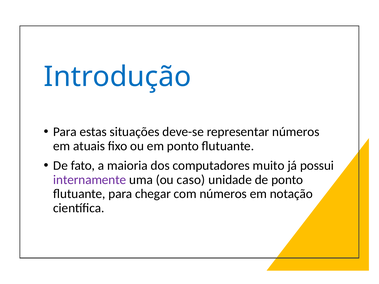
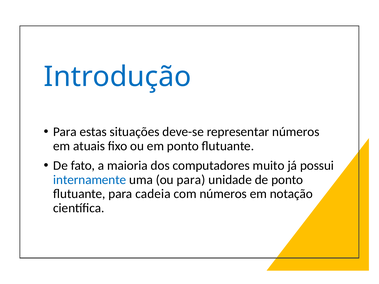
internamente colour: purple -> blue
ou caso: caso -> para
chegar: chegar -> cadeia
